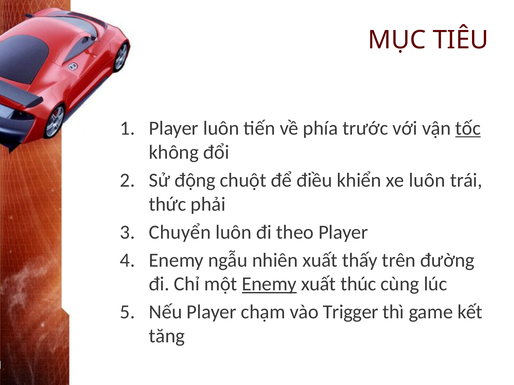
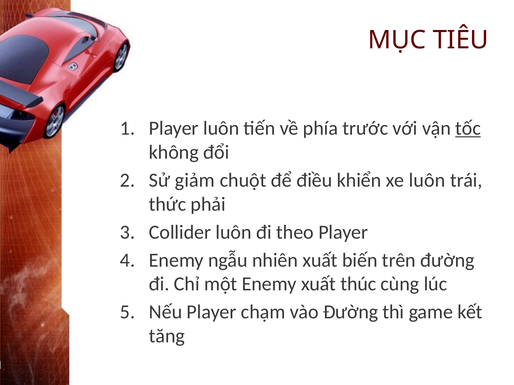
động: động -> giảm
Chuyển: Chuyển -> Collider
thấy: thấy -> biến
Enemy at (269, 284) underline: present -> none
vào Trigger: Trigger -> Đường
